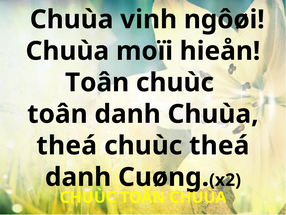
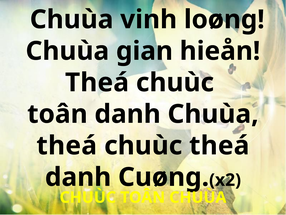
ngôøi: ngôøi -> loøng
moïi: moïi -> gian
Toân at (97, 82): Toân -> Theá
